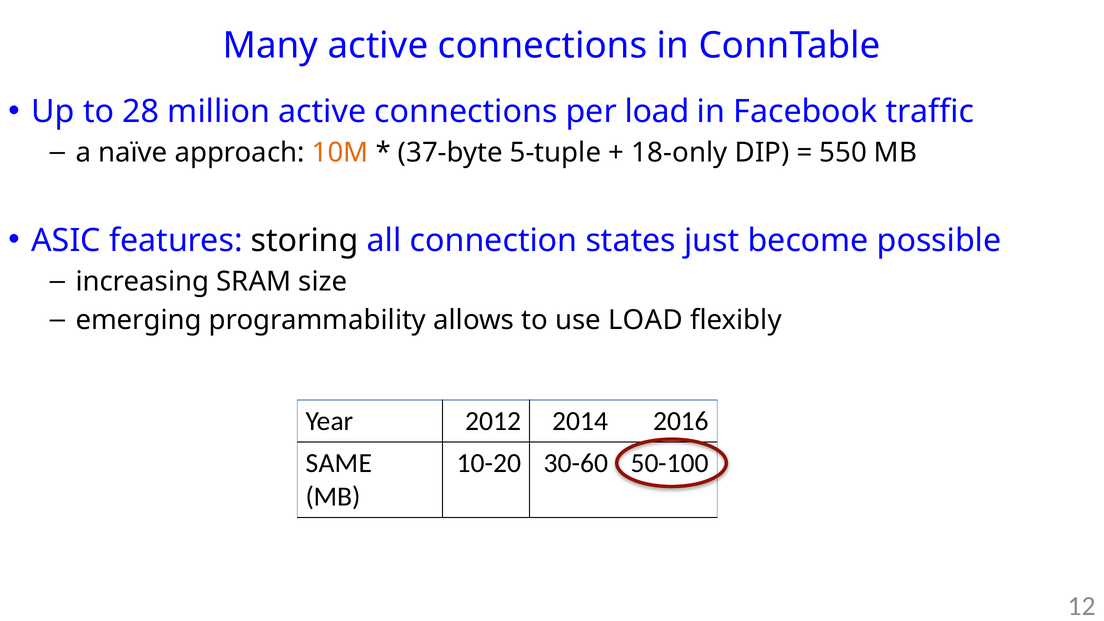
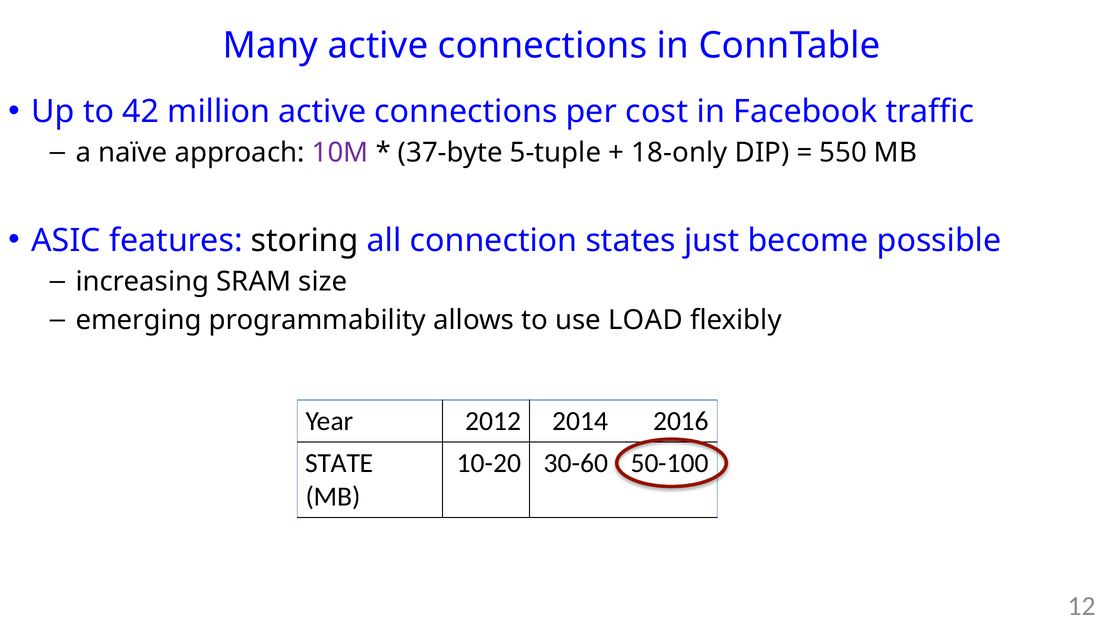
28: 28 -> 42
per load: load -> cost
10M colour: orange -> purple
SAME: SAME -> STATE
